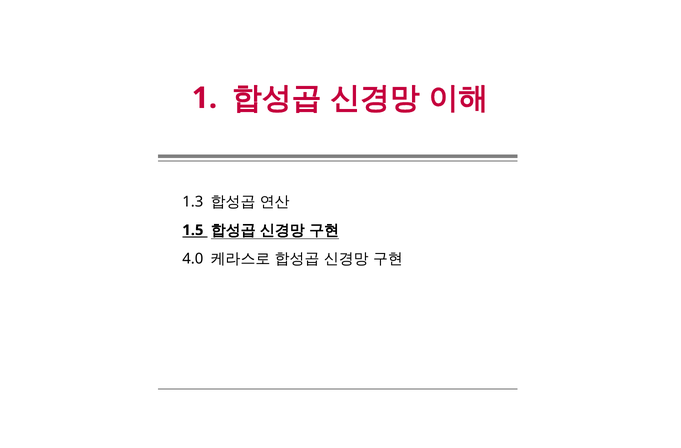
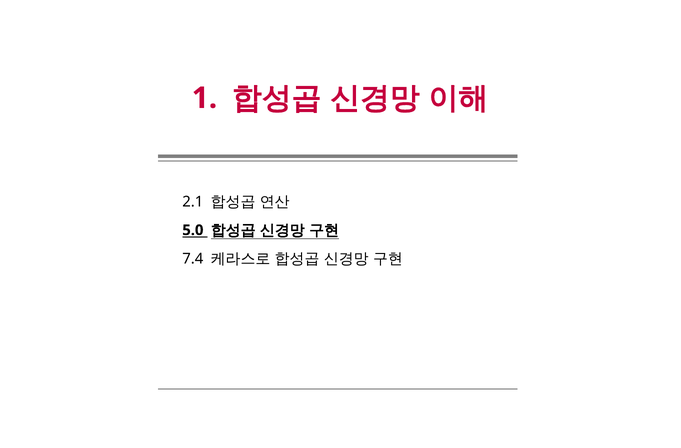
1.3: 1.3 -> 2.1
1.5: 1.5 -> 5.0
4.0: 4.0 -> 7.4
